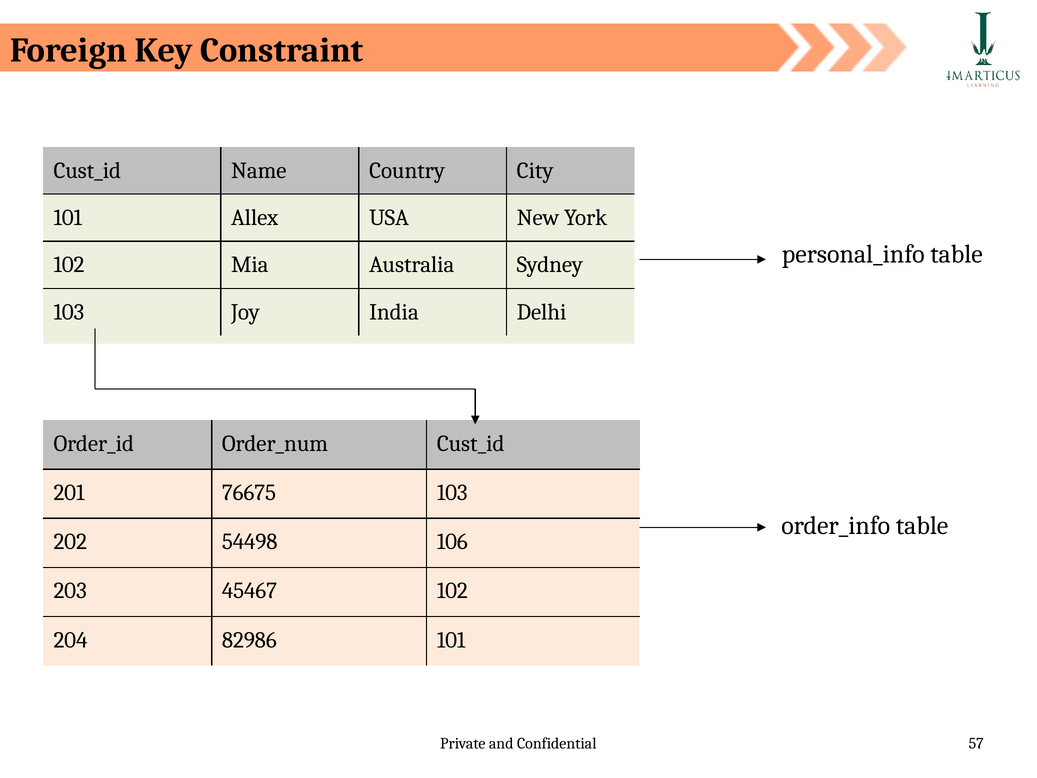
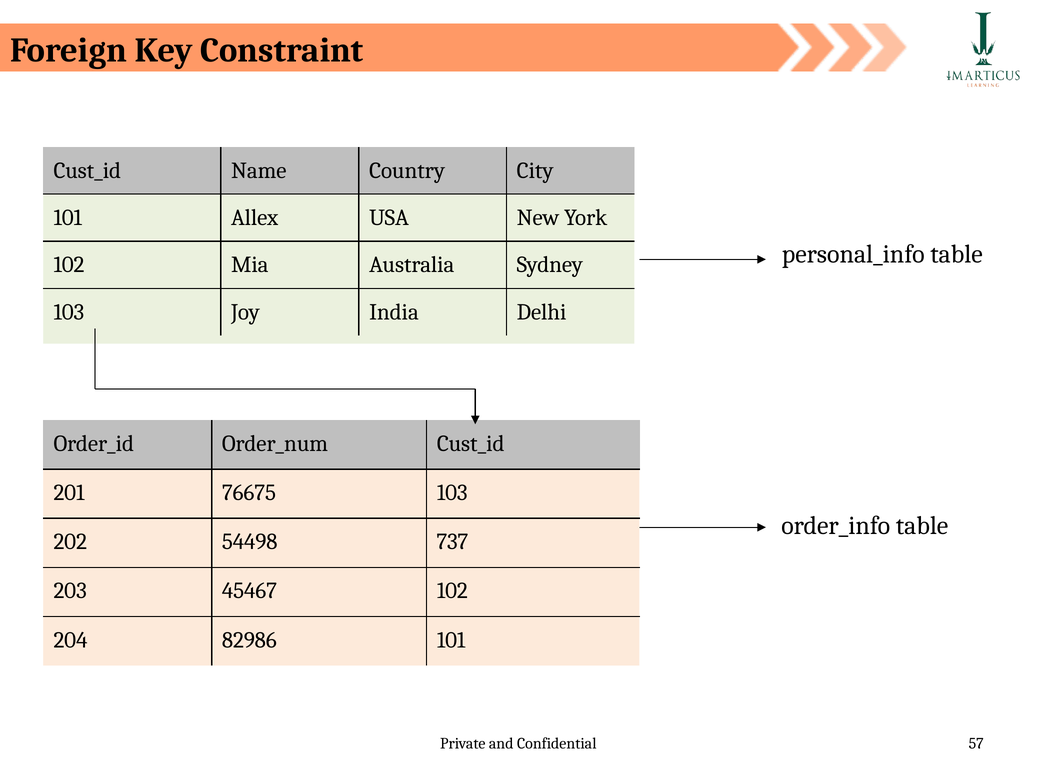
106: 106 -> 737
